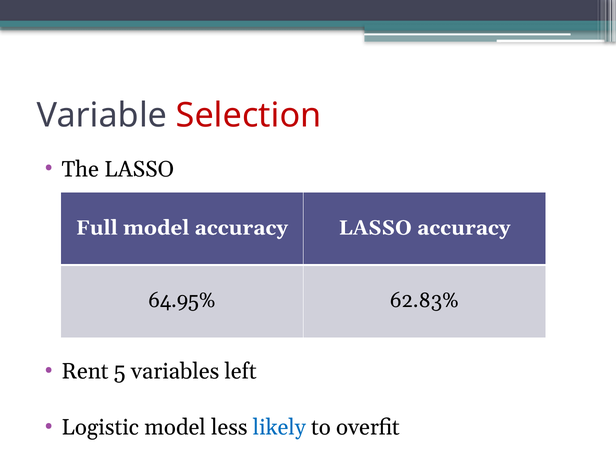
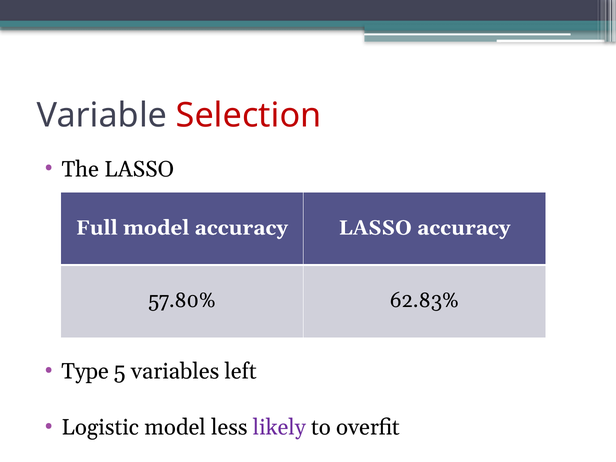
64.95%: 64.95% -> 57.80%
Rent: Rent -> Type
likely colour: blue -> purple
